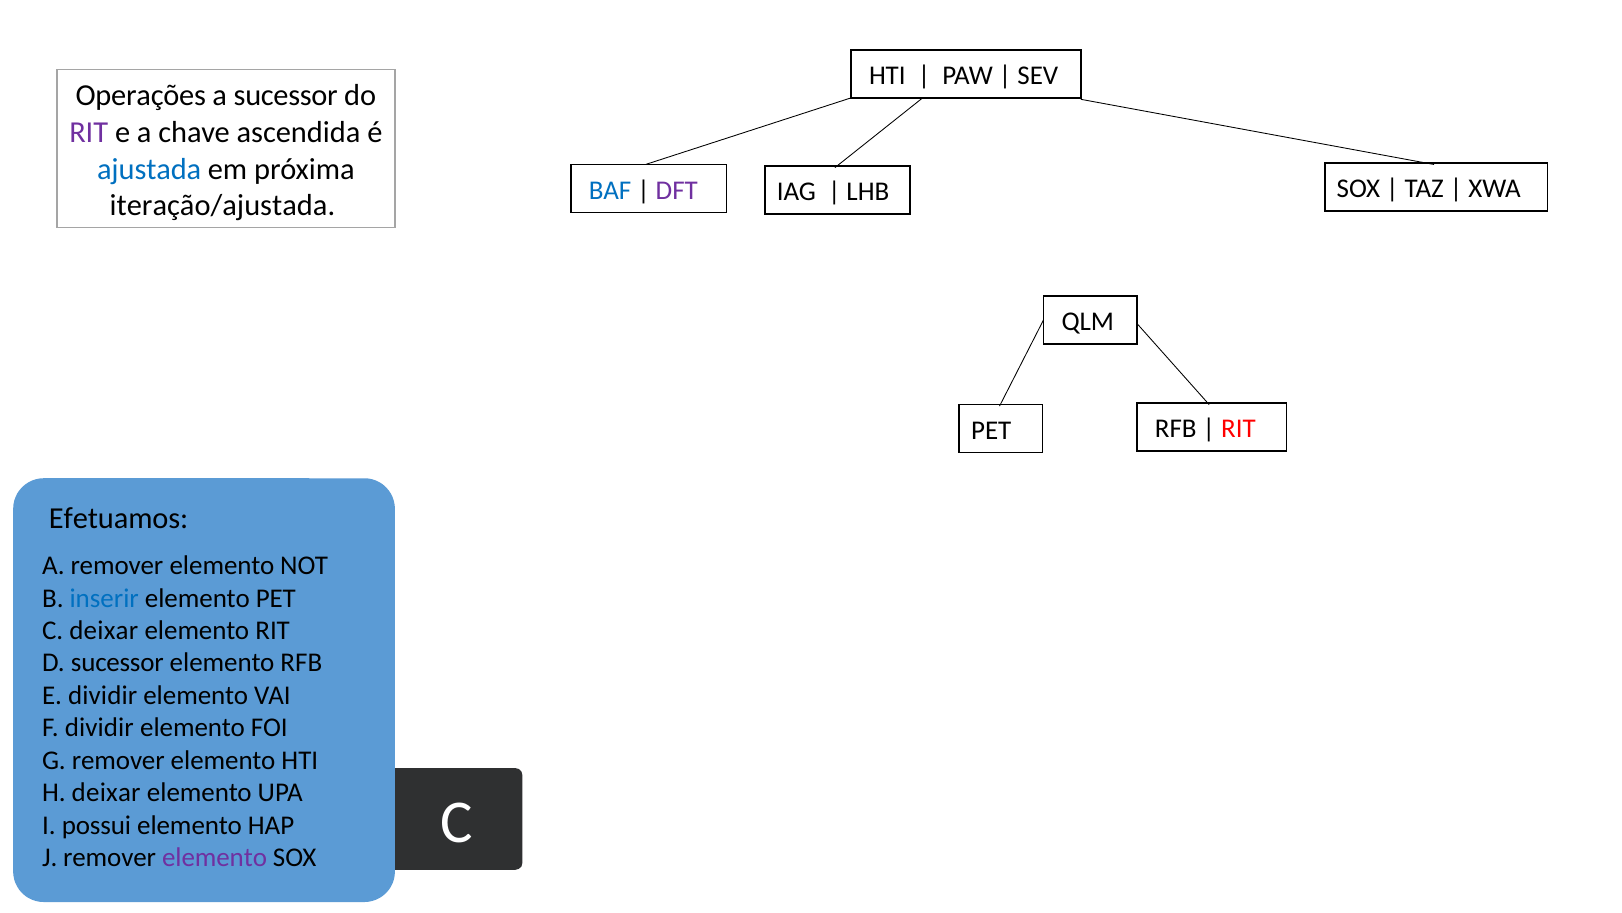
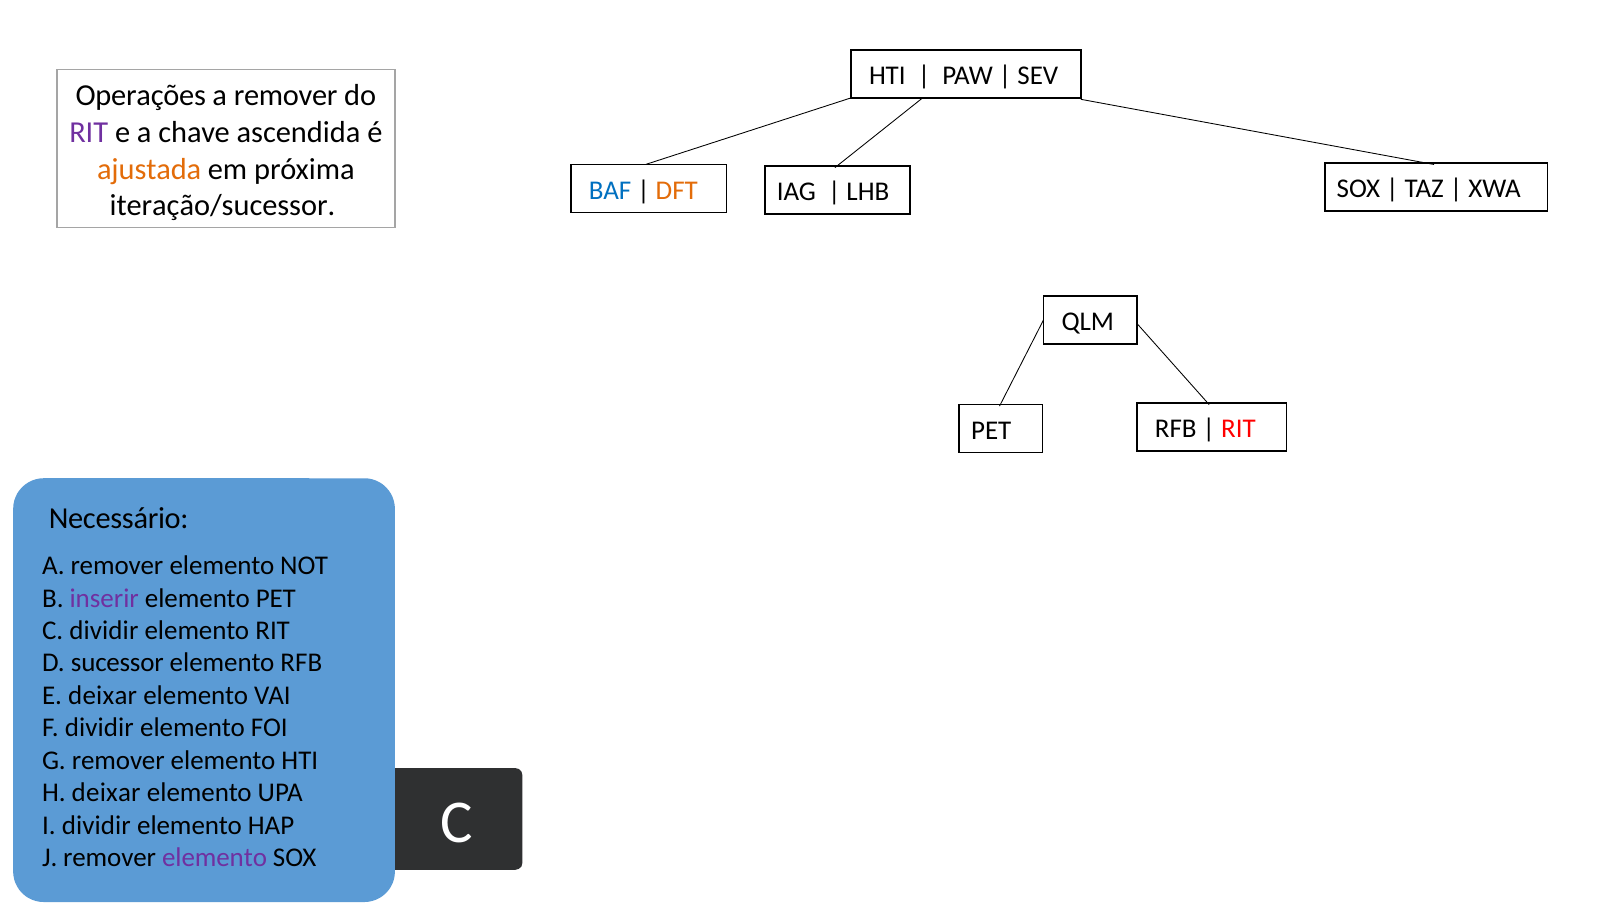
sucessor at (286, 96): sucessor -> remover
ajustada colour: blue -> orange
DFT colour: purple -> orange
iteração/ajustada: iteração/ajustada -> iteração/sucessor
Efetuamos: Efetuamos -> Necessário
inserir colour: blue -> purple
C deixar: deixar -> dividir
E dividir: dividir -> deixar
I possui: possui -> dividir
